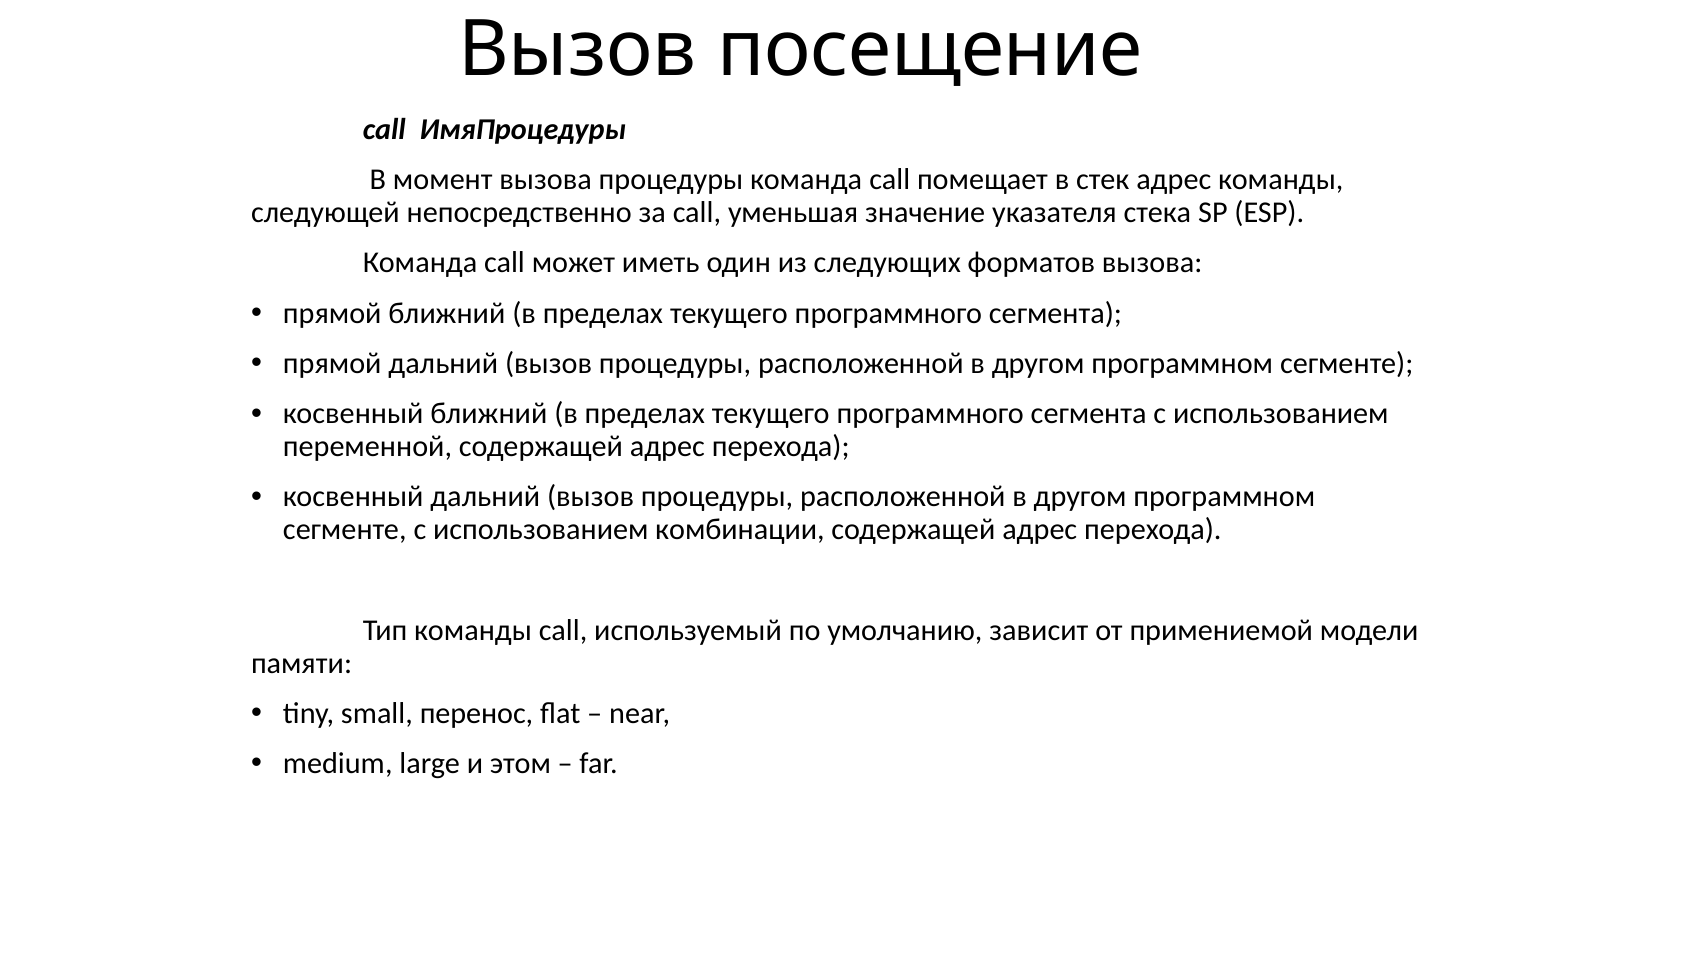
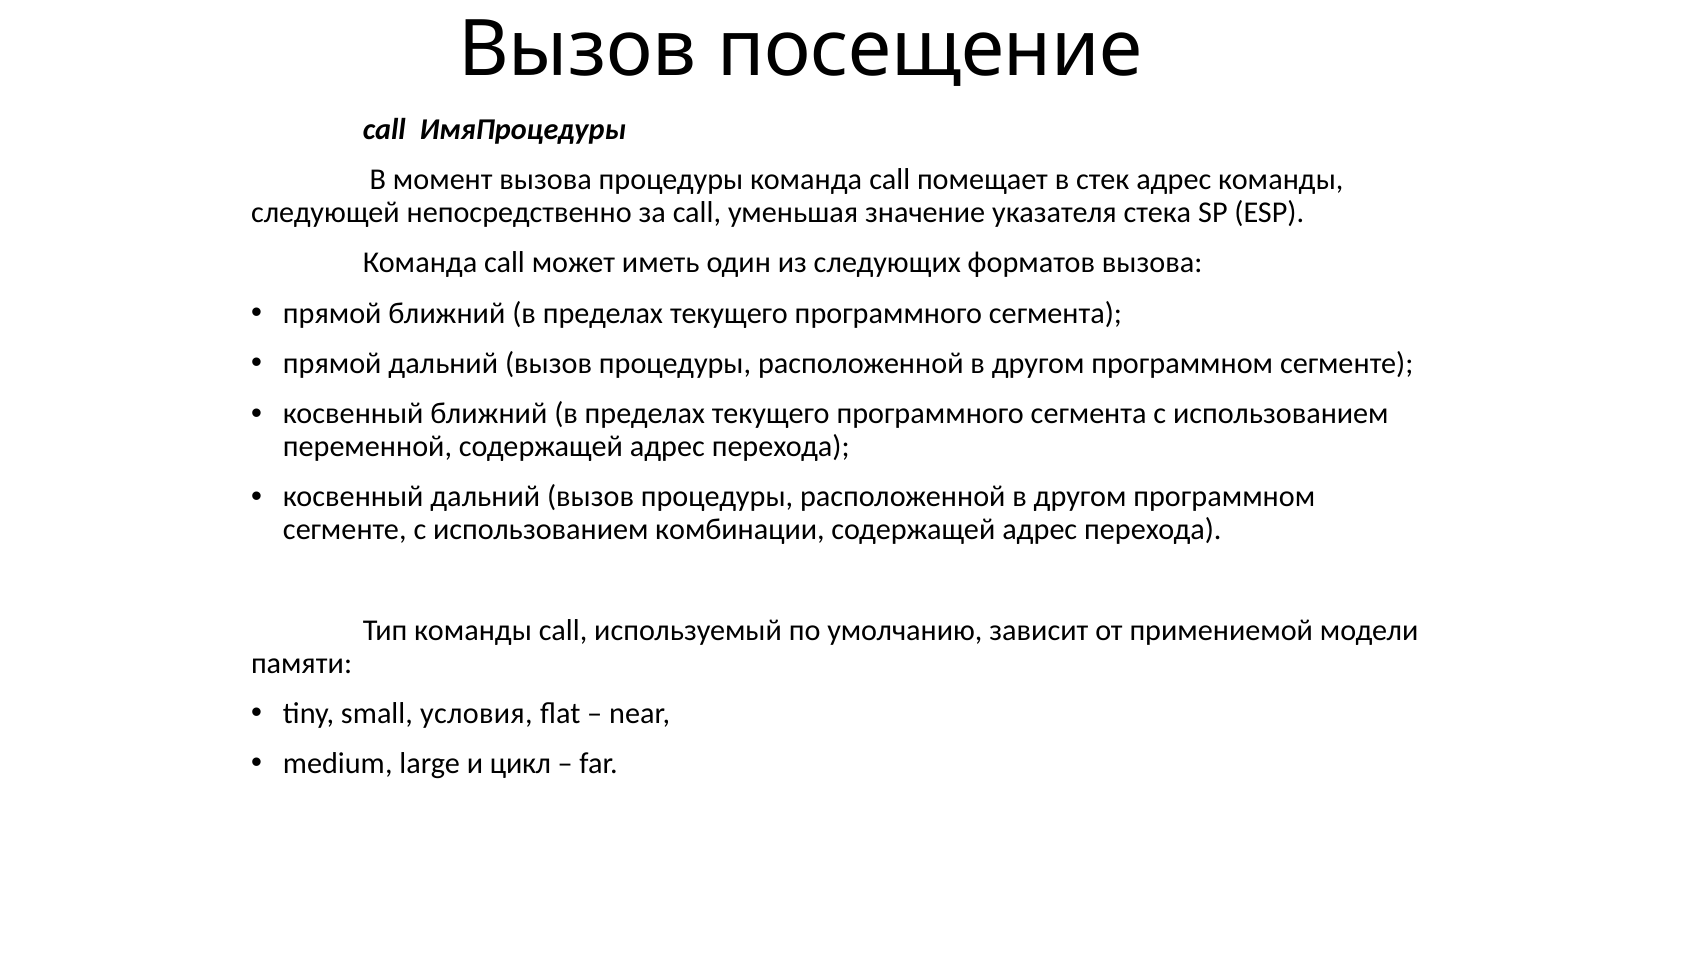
перенос: перенос -> условия
этом: этом -> цикл
